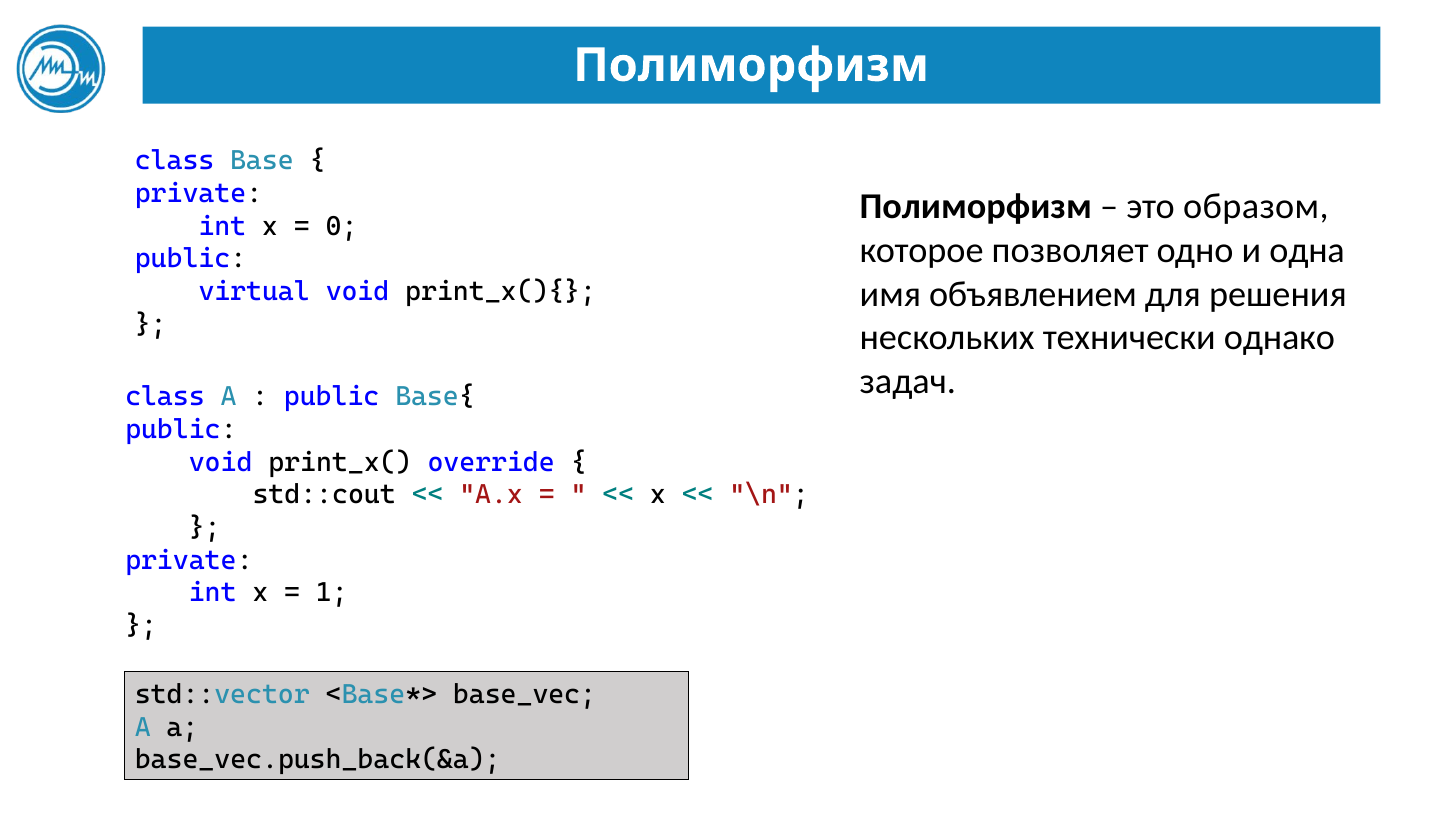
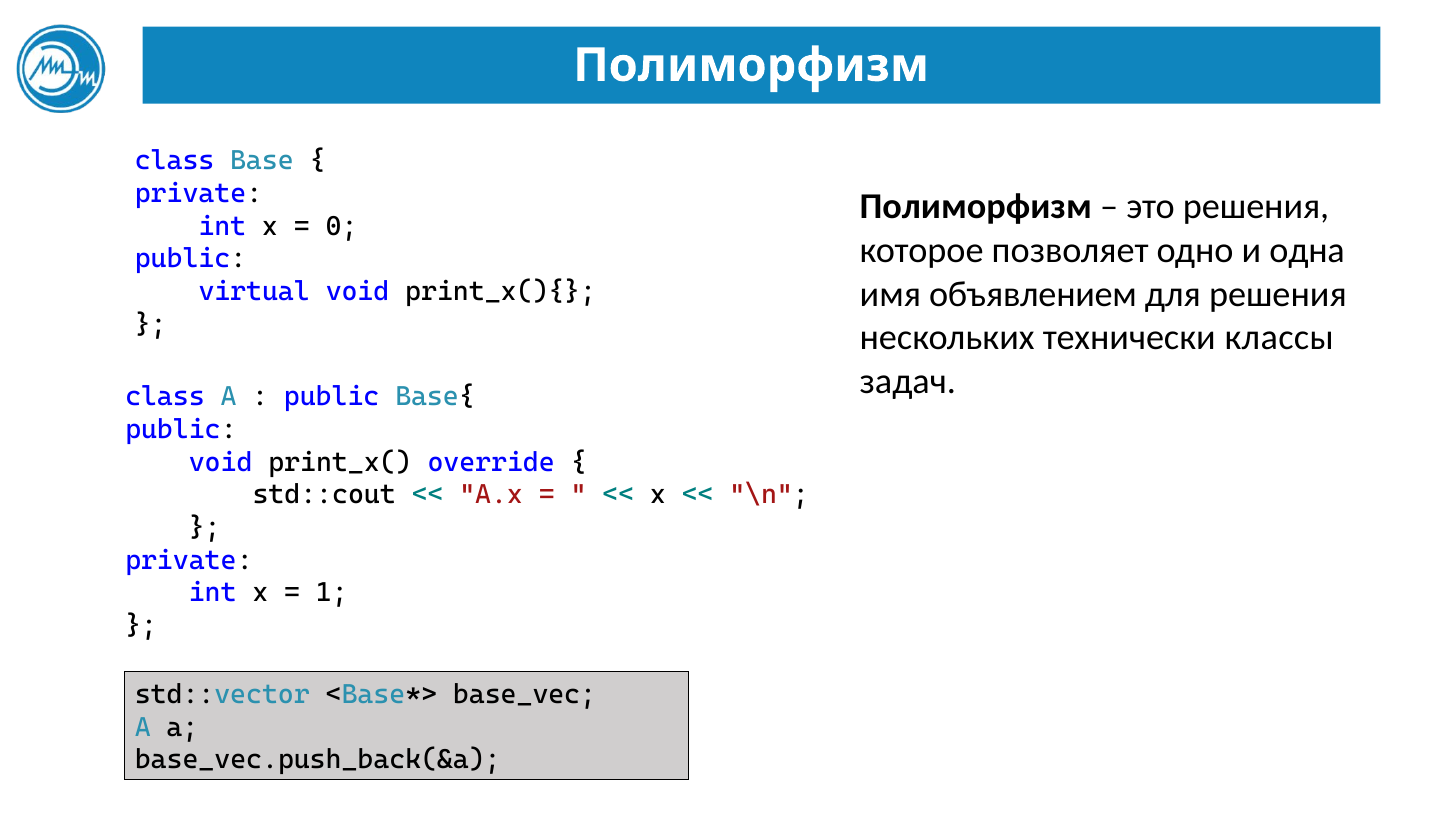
это образом: образом -> решения
однако: однако -> классы
